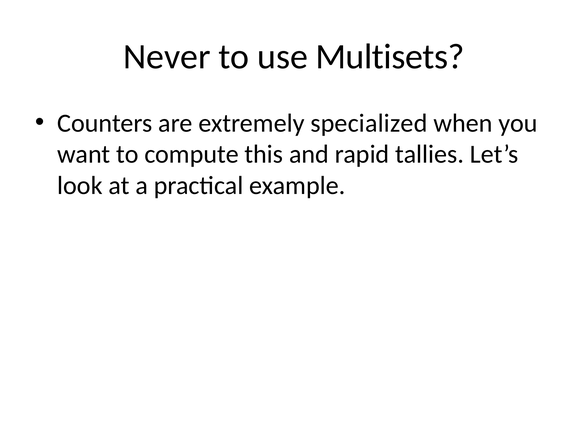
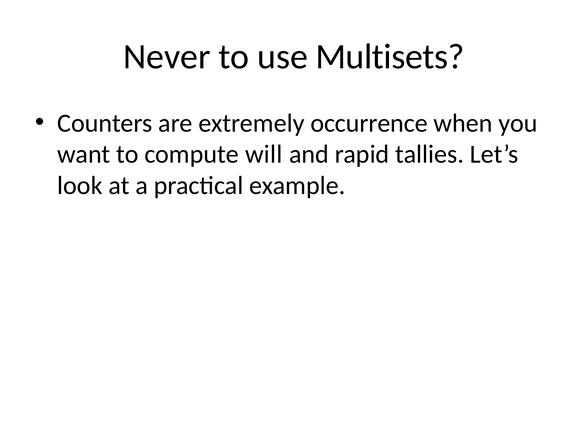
specialized: specialized -> occurrence
this: this -> will
